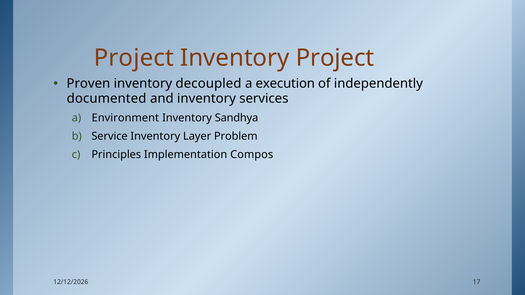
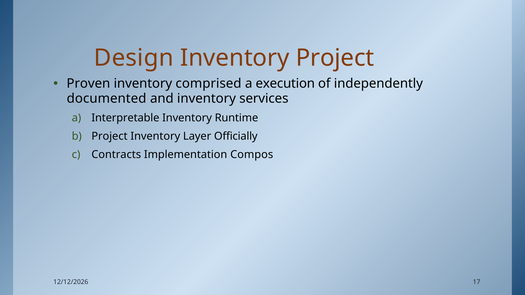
Project at (134, 58): Project -> Design
decoupled: decoupled -> comprised
Environment: Environment -> Interpretable
Sandhya: Sandhya -> Runtime
Service at (110, 136): Service -> Project
Problem: Problem -> Officially
Principles: Principles -> Contracts
